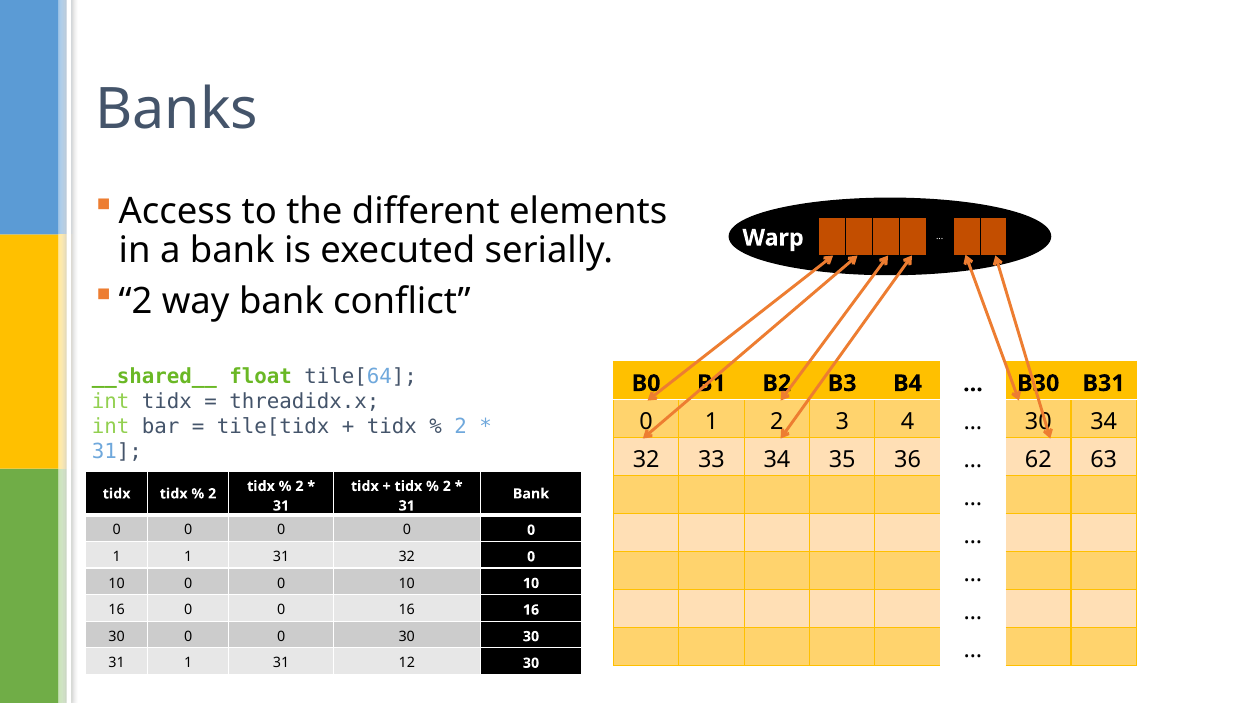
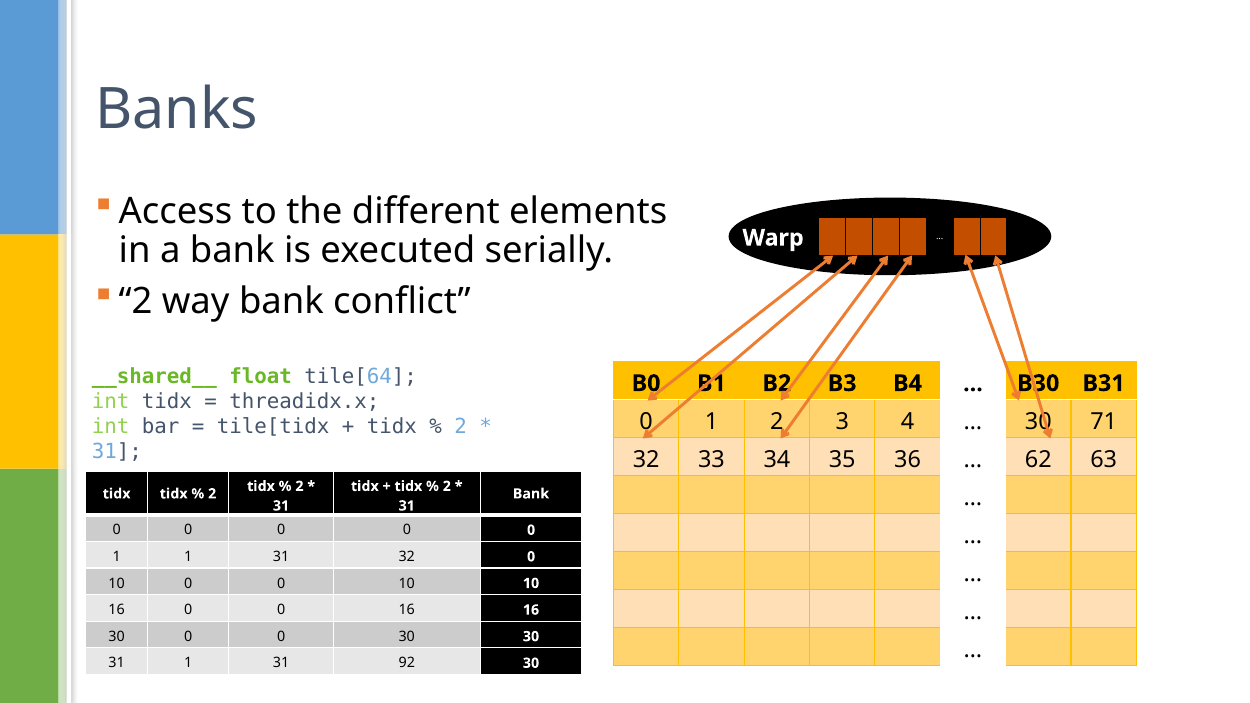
34 at (1104, 421): 34 -> 71
12: 12 -> 92
